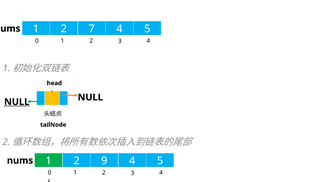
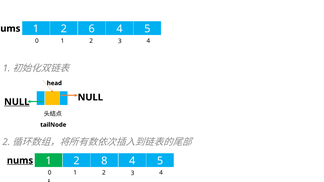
7: 7 -> 6
9: 9 -> 8
nums at (20, 161) underline: none -> present
